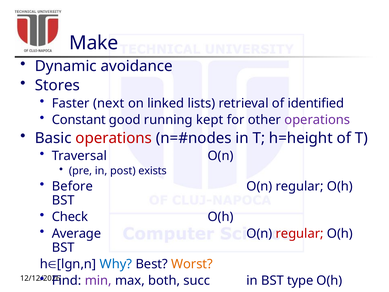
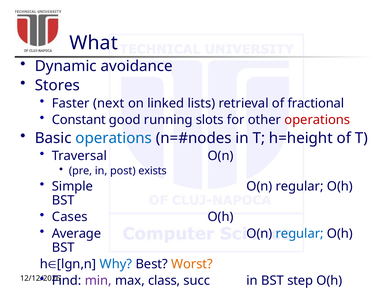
Make: Make -> What
identified: identified -> fractional
kept: kept -> slots
operations at (317, 120) colour: purple -> red
operations at (114, 138) colour: red -> blue
Before: Before -> Simple
Check: Check -> Cases
regular at (300, 233) colour: red -> blue
both: both -> class
type: type -> step
